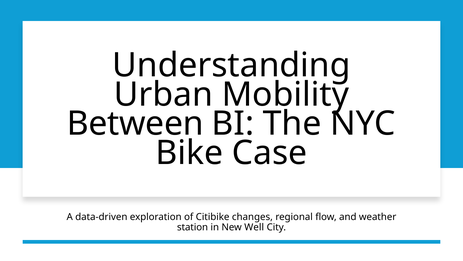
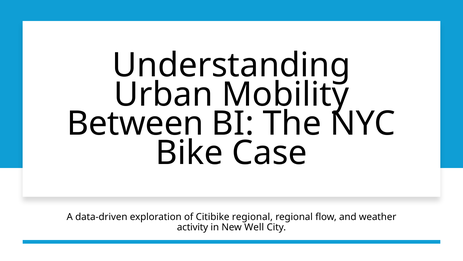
Citibike changes: changes -> regional
station: station -> activity
